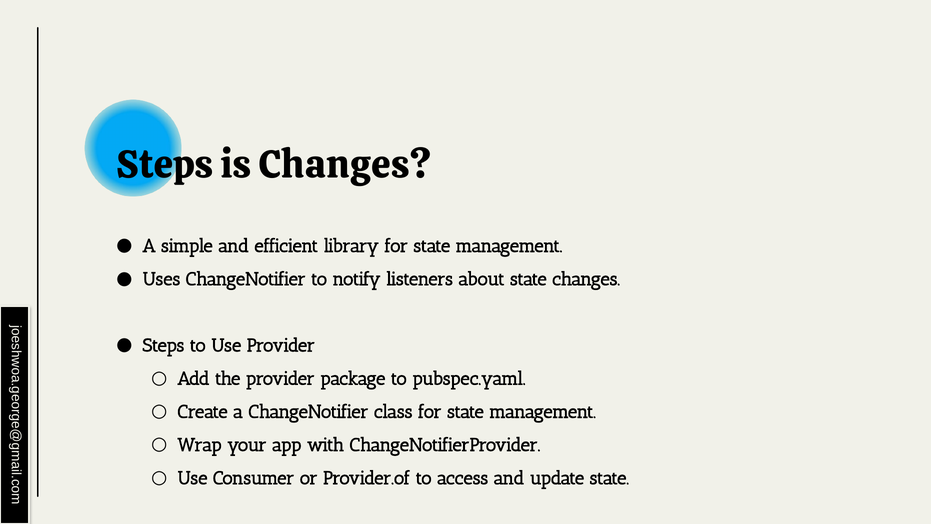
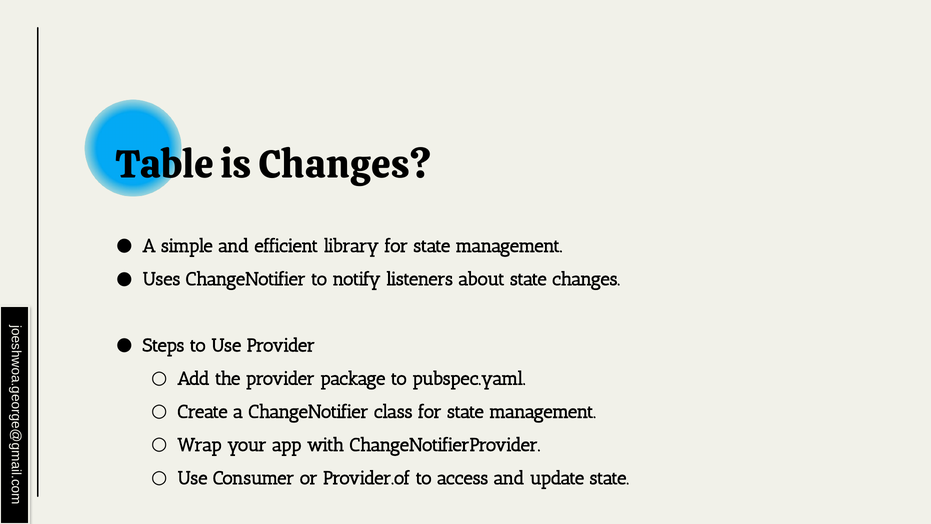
Steps at (165, 165): Steps -> Table
